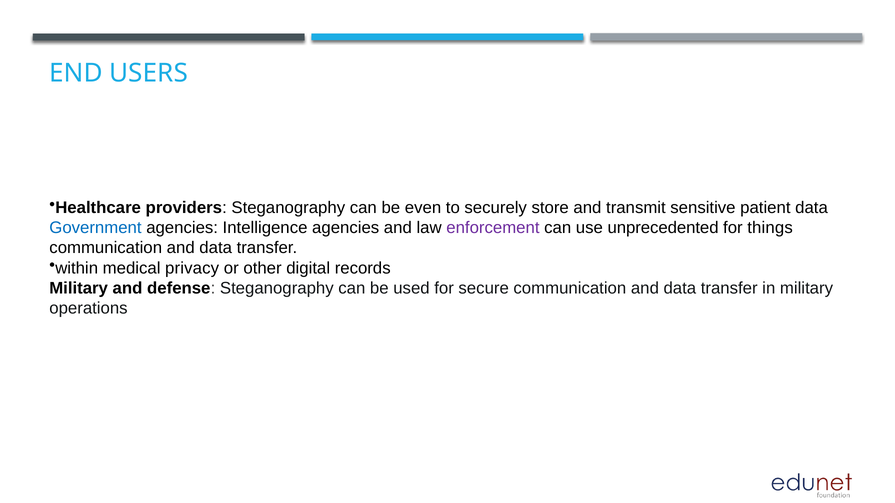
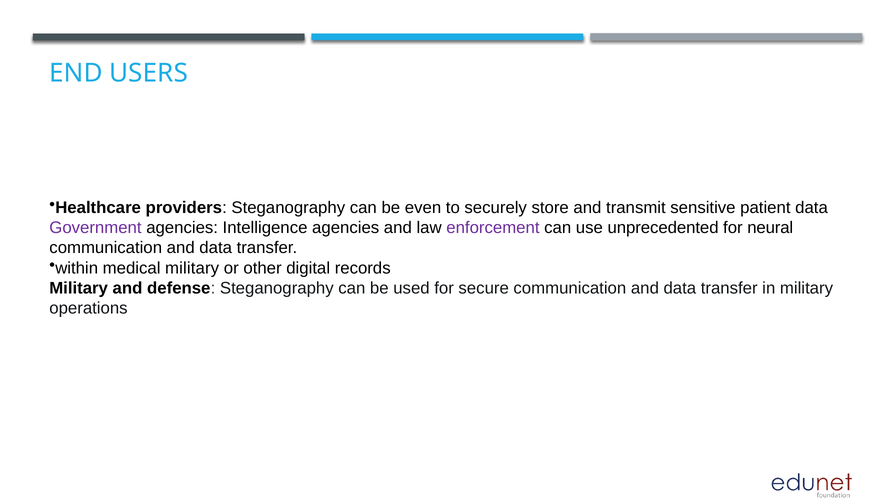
Government colour: blue -> purple
things: things -> neural
medical privacy: privacy -> military
